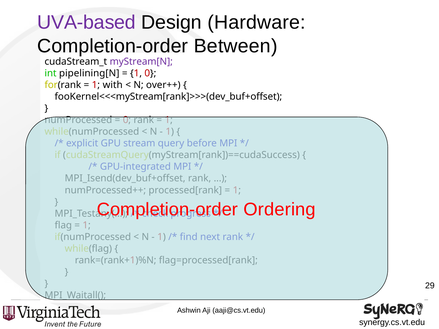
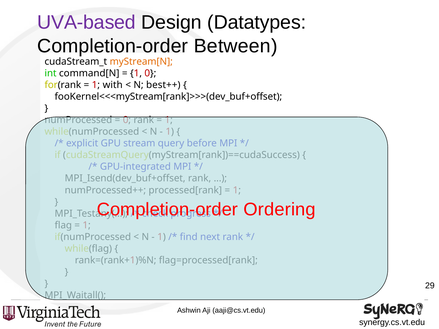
Hardware: Hardware -> Datatypes
myStream[N colour: purple -> orange
pipelining[N: pipelining[N -> command[N
over++: over++ -> best++
